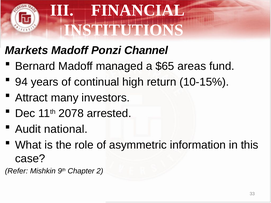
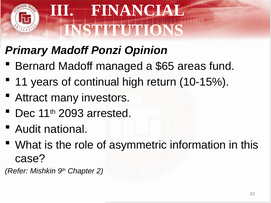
Markets: Markets -> Primary
Channel: Channel -> Opinion
94: 94 -> 11
2078: 2078 -> 2093
